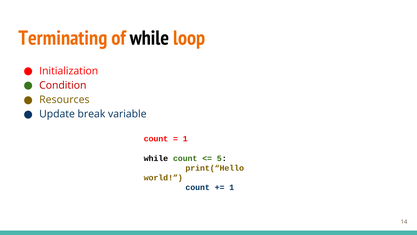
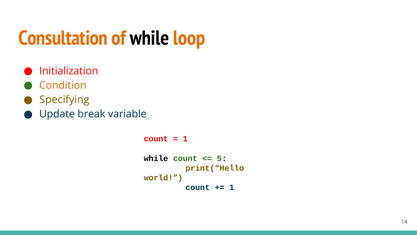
Terminating: Terminating -> Consultation
Condition colour: red -> orange
Resources: Resources -> Specifying
